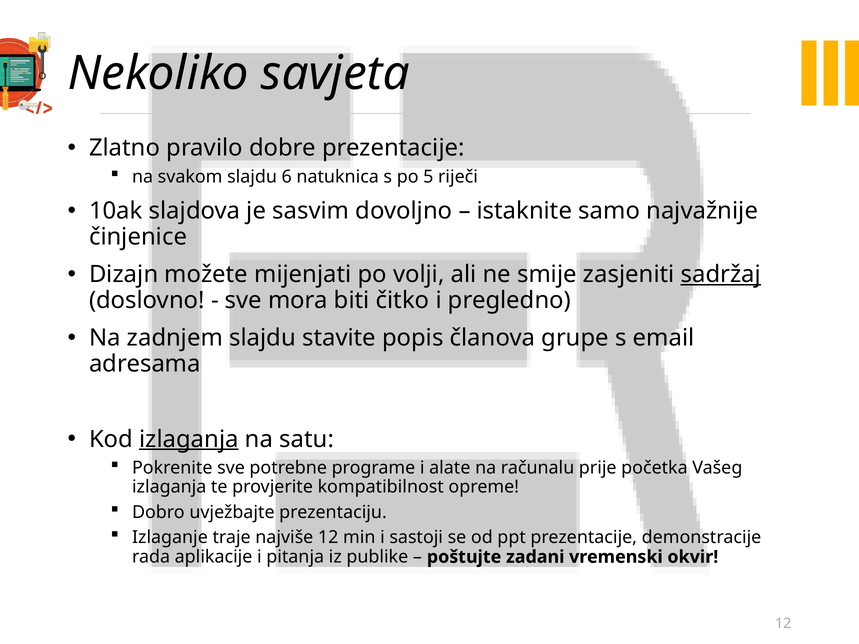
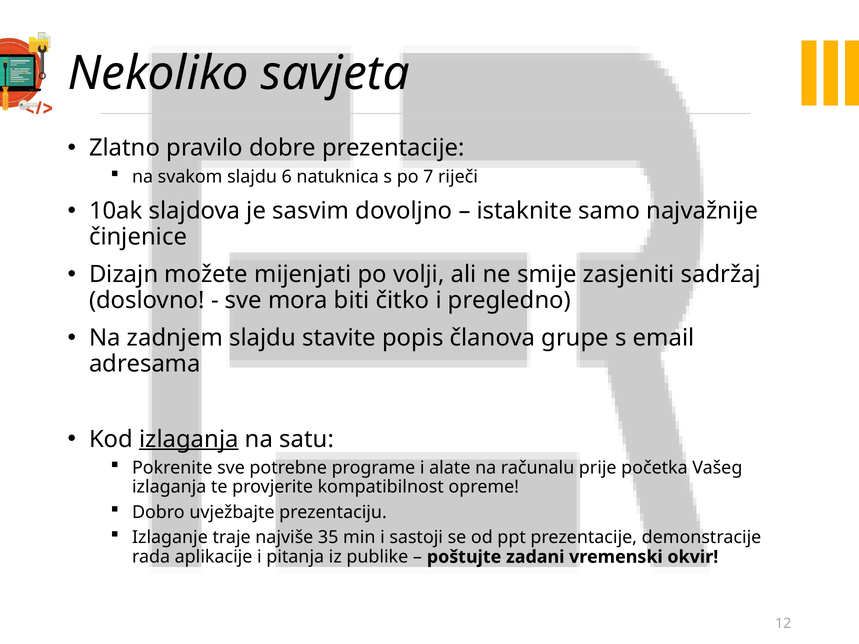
5: 5 -> 7
sadržaj underline: present -> none
najviše 12: 12 -> 35
